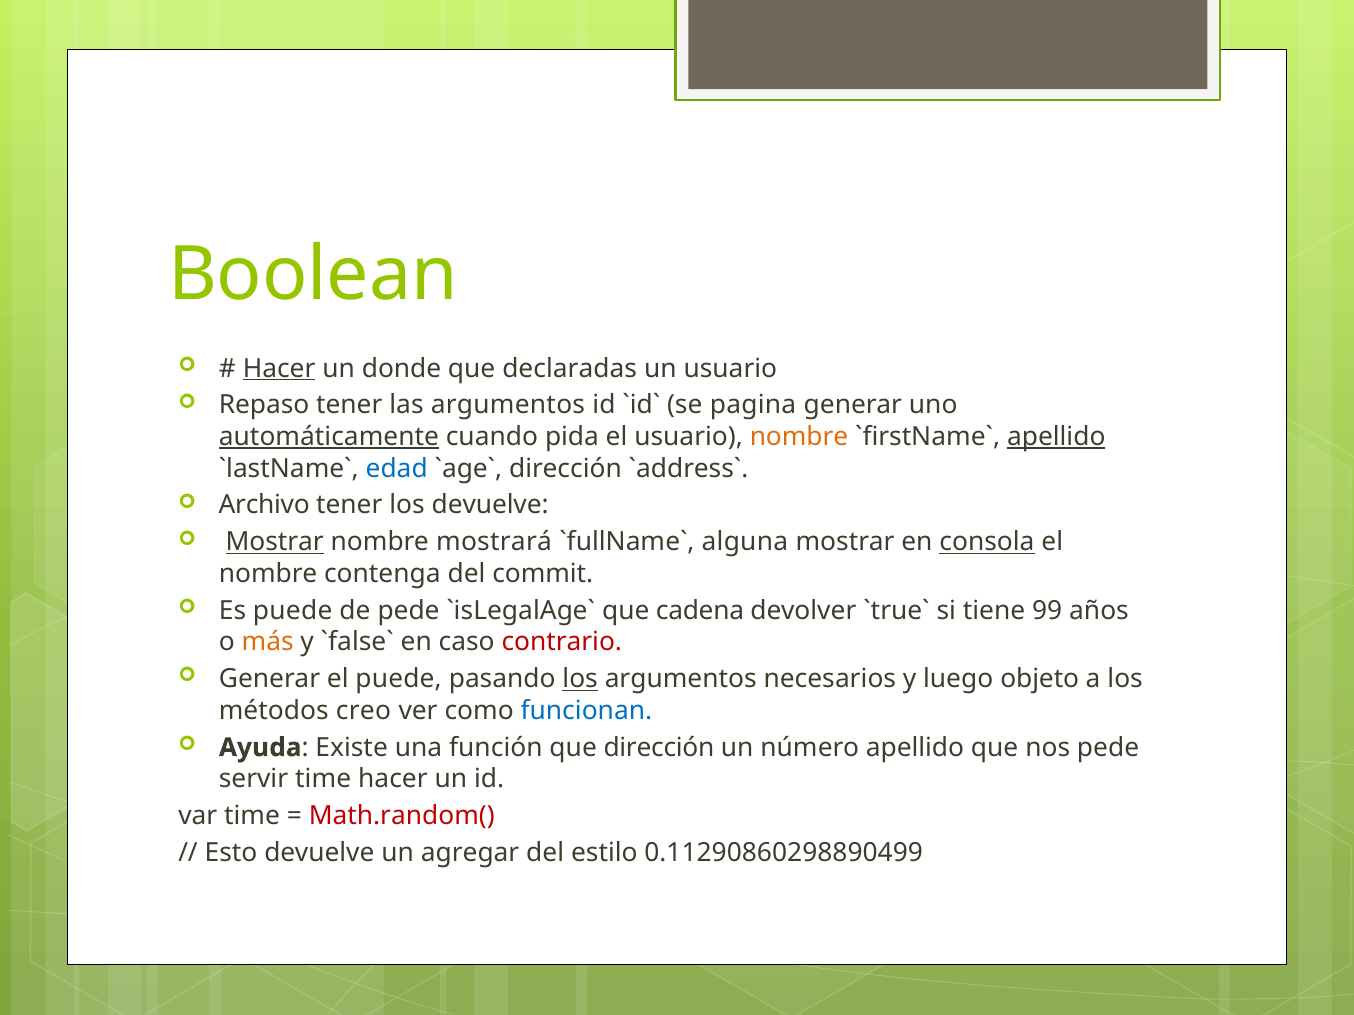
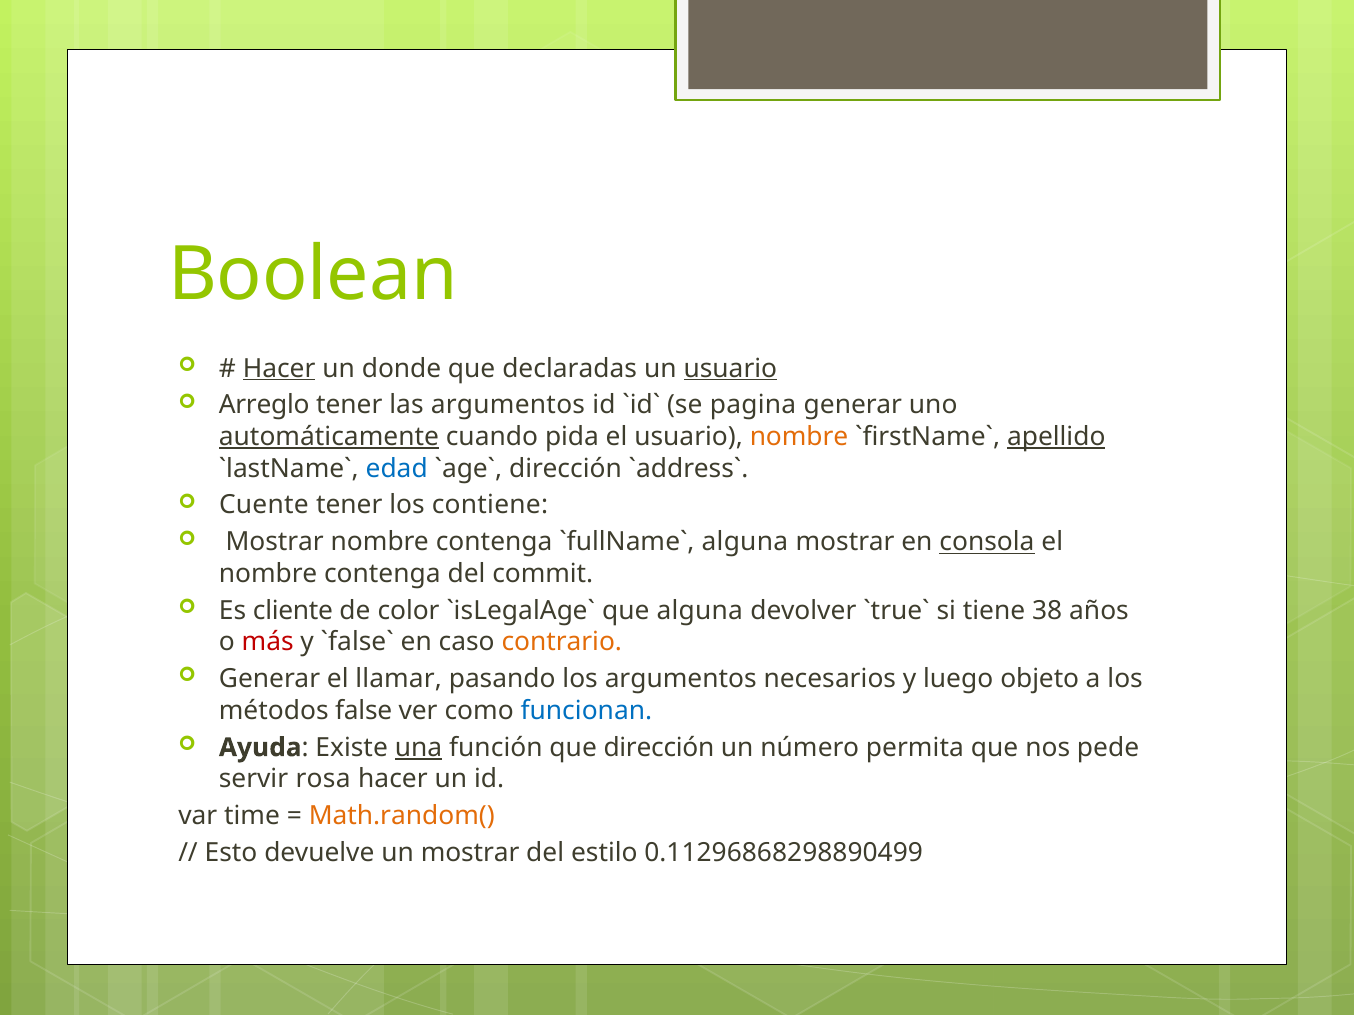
usuario at (730, 369) underline: none -> present
Repaso: Repaso -> Arreglo
Archivo: Archivo -> Cuente
los devuelve: devuelve -> contiene
Mostrar at (275, 542) underline: present -> none
mostrará at (494, 542): mostrará -> contenga
Es puede: puede -> cliente
de pede: pede -> color
que cadena: cadena -> alguna
99: 99 -> 38
más colour: orange -> red
contrario colour: red -> orange
el puede: puede -> llamar
los at (580, 679) underline: present -> none
creo: creo -> false
una underline: none -> present
número apellido: apellido -> permita
servir time: time -> rosa
Math.random( colour: red -> orange
un agregar: agregar -> mostrar
0.11290860298890499: 0.11290860298890499 -> 0.11296868298890499
